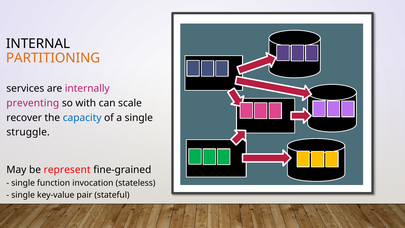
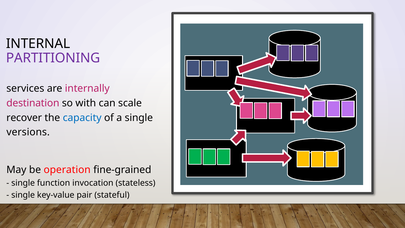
PARTITIONING colour: orange -> purple
preventing: preventing -> destination
struggle: struggle -> versions
represent: represent -> operation
